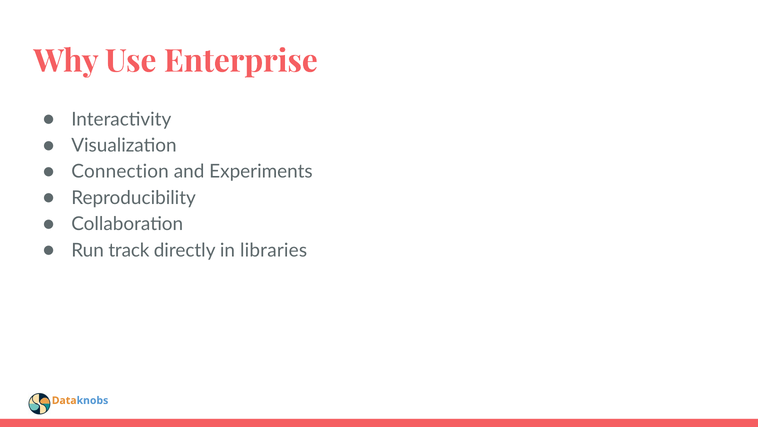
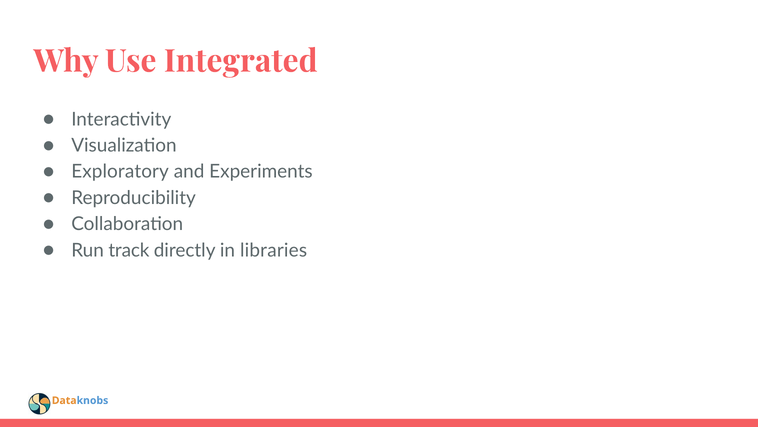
Enterprise: Enterprise -> Integrated
Connection: Connection -> Exploratory
